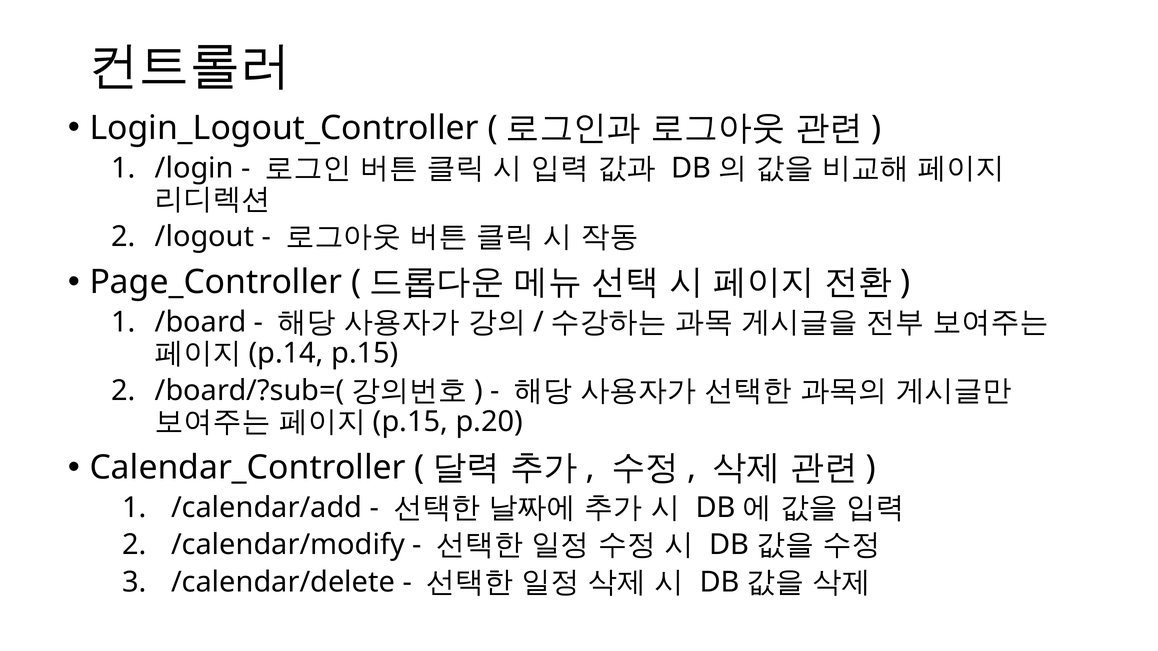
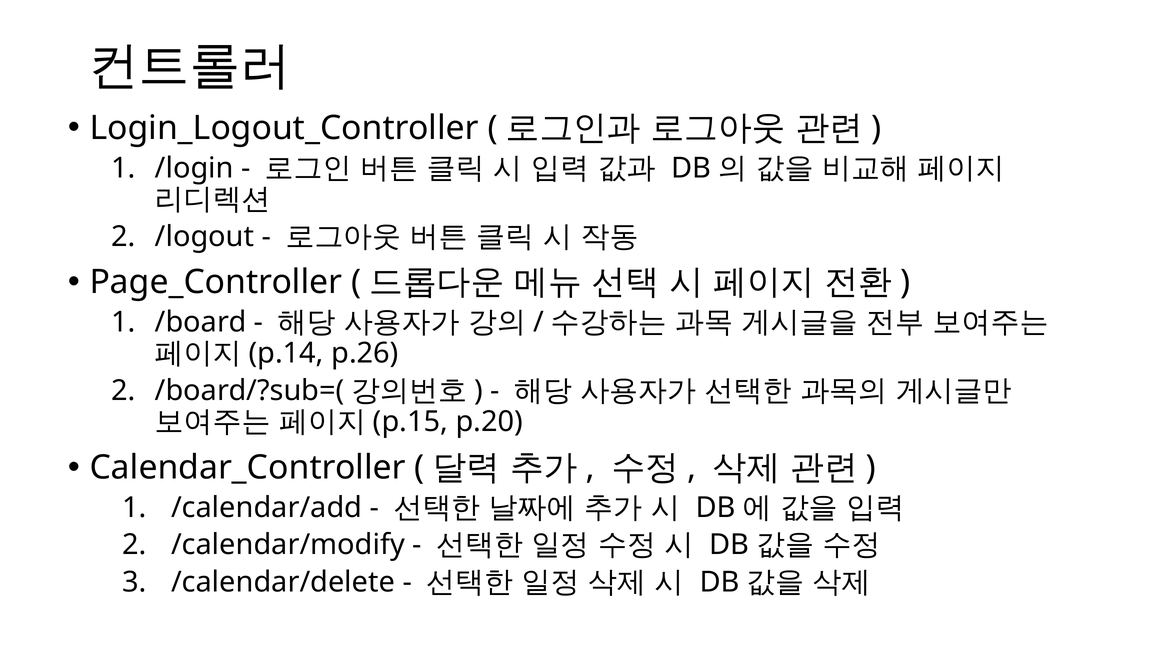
p.15 at (365, 354): p.15 -> p.26
